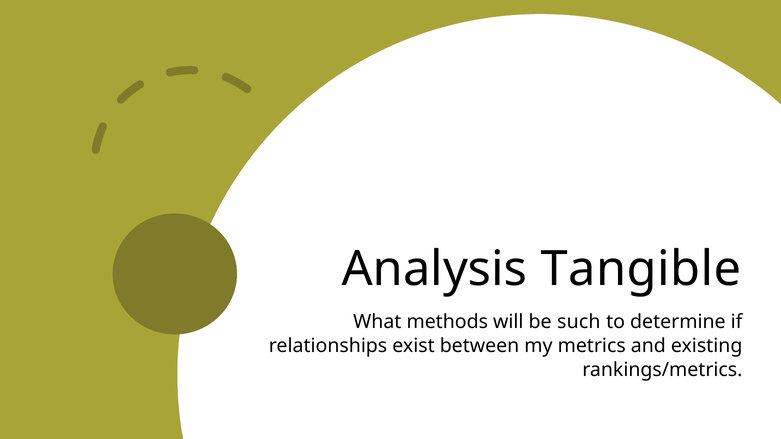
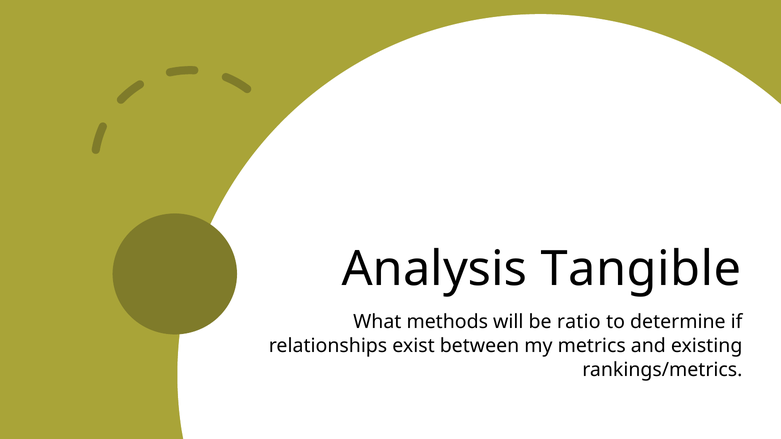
such: such -> ratio
